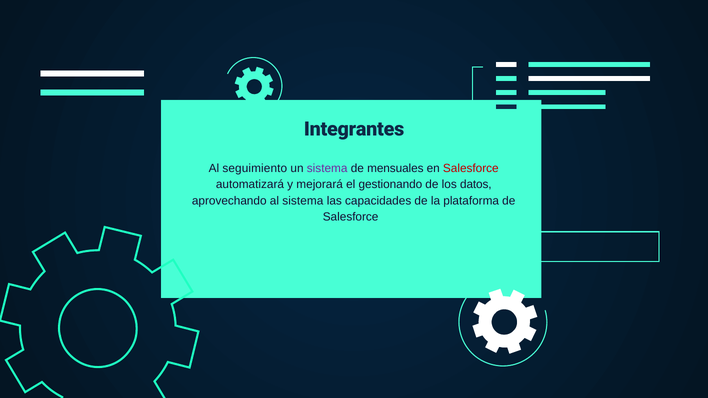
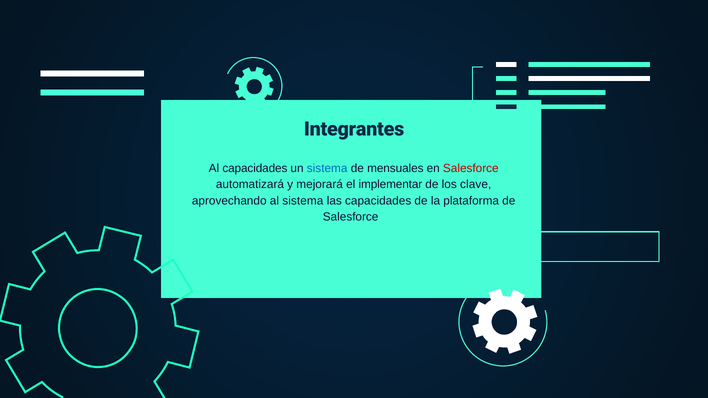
Al seguimiento: seguimiento -> capacidades
sistema at (327, 168) colour: purple -> blue
gestionando: gestionando -> implementar
datos: datos -> clave
